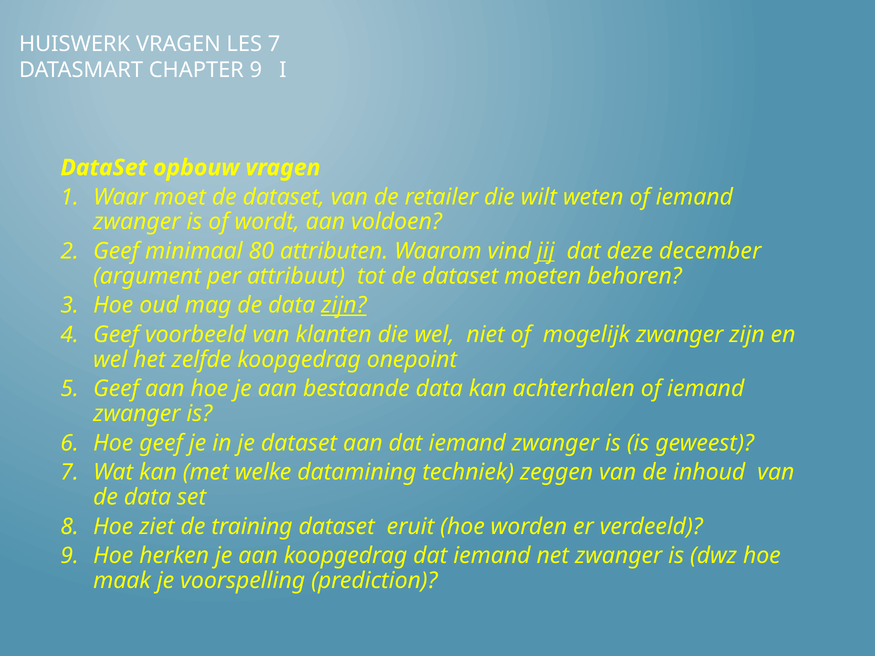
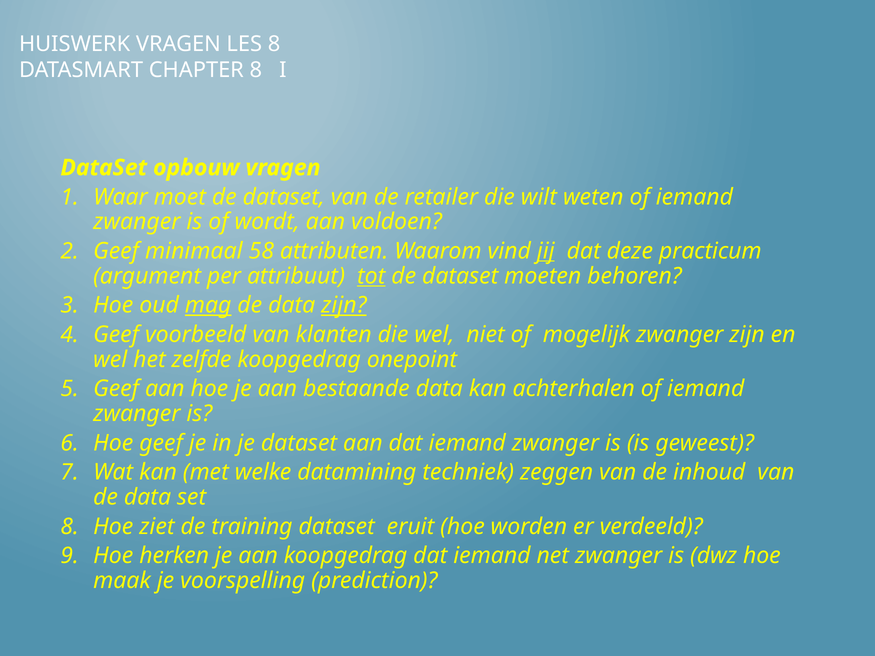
LES 7: 7 -> 8
CHAPTER 9: 9 -> 8
80: 80 -> 58
december: december -> practicum
tot underline: none -> present
mag underline: none -> present
